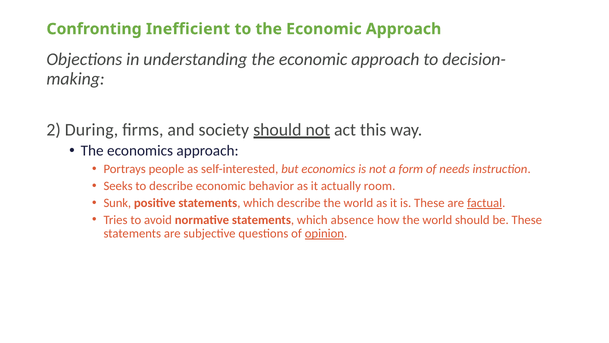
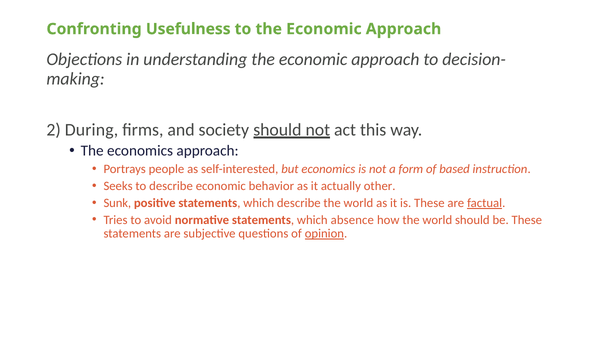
Inefficient: Inefficient -> Usefulness
needs: needs -> based
room: room -> other
